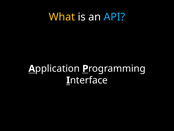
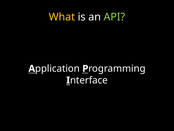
API colour: light blue -> light green
